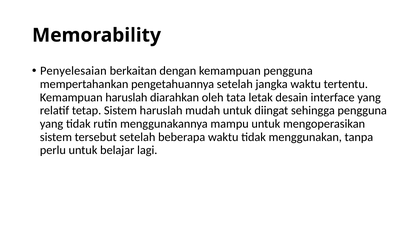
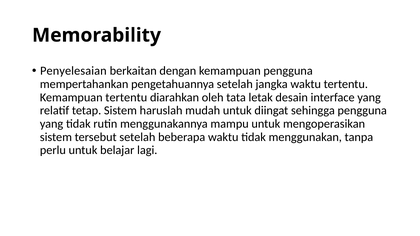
Kemampuan haruslah: haruslah -> tertentu
